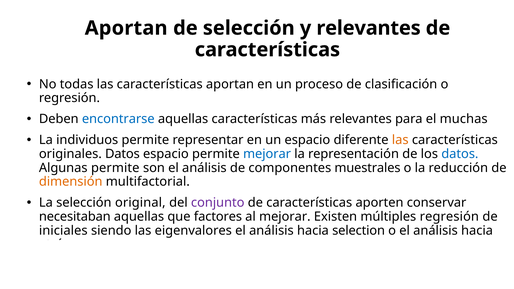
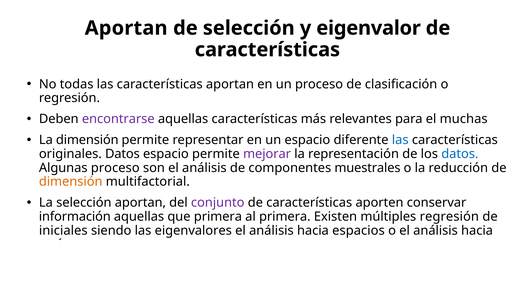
y relevantes: relevantes -> eigenvalor
encontrarse colour: blue -> purple
La individuos: individuos -> dimensión
las at (400, 140) colour: orange -> blue
mejorar at (267, 154) colour: blue -> purple
Algunas permite: permite -> proceso
selección original: original -> aportan
necesitaban: necesitaban -> información
que factores: factores -> primera
al mejorar: mejorar -> primera
selection: selection -> espacios
